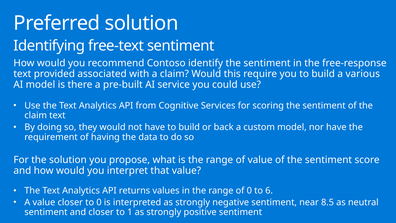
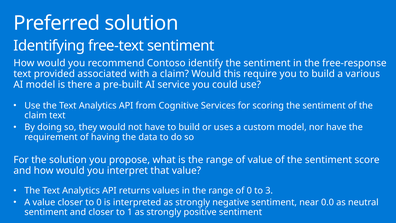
back: back -> uses
6: 6 -> 3
8.5: 8.5 -> 0.0
